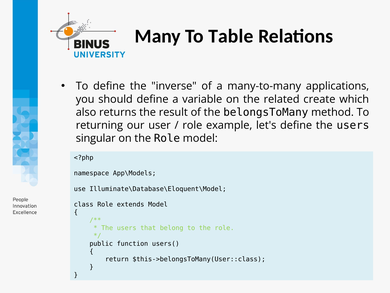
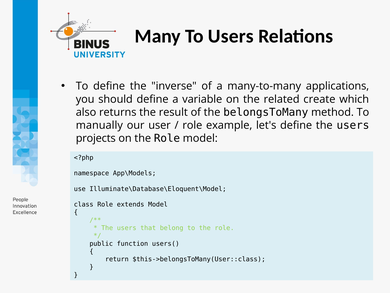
To Table: Table -> Users
returning: returning -> manually
singular: singular -> projects
